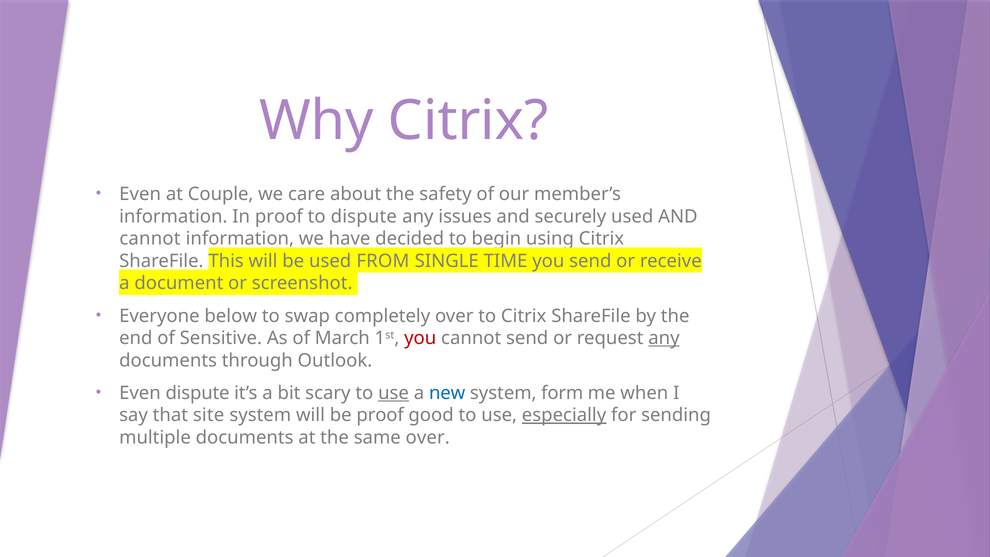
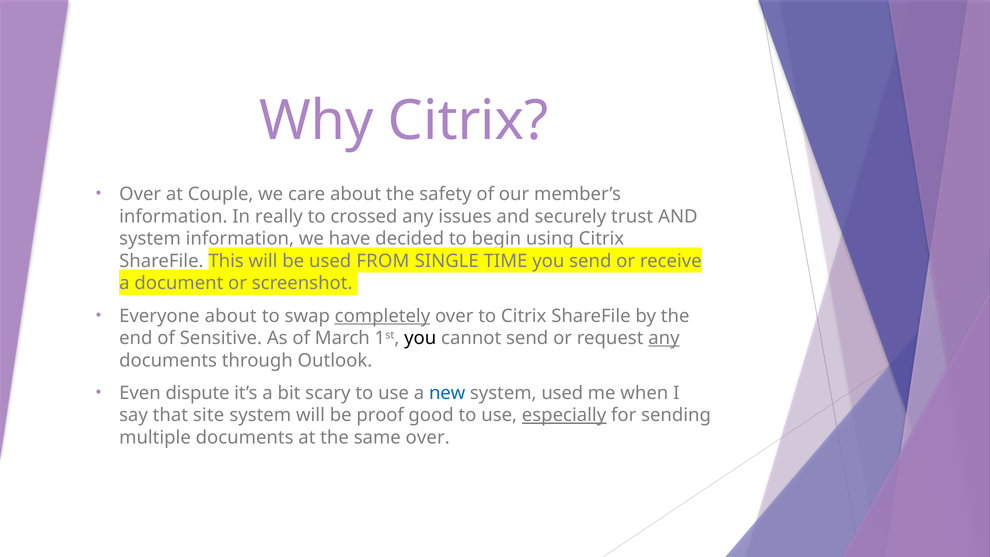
Even at (140, 194): Even -> Over
In proof: proof -> really
to dispute: dispute -> crossed
securely used: used -> trust
cannot at (150, 239): cannot -> system
Everyone below: below -> about
completely underline: none -> present
you at (420, 338) colour: red -> black
use at (394, 393) underline: present -> none
system form: form -> used
